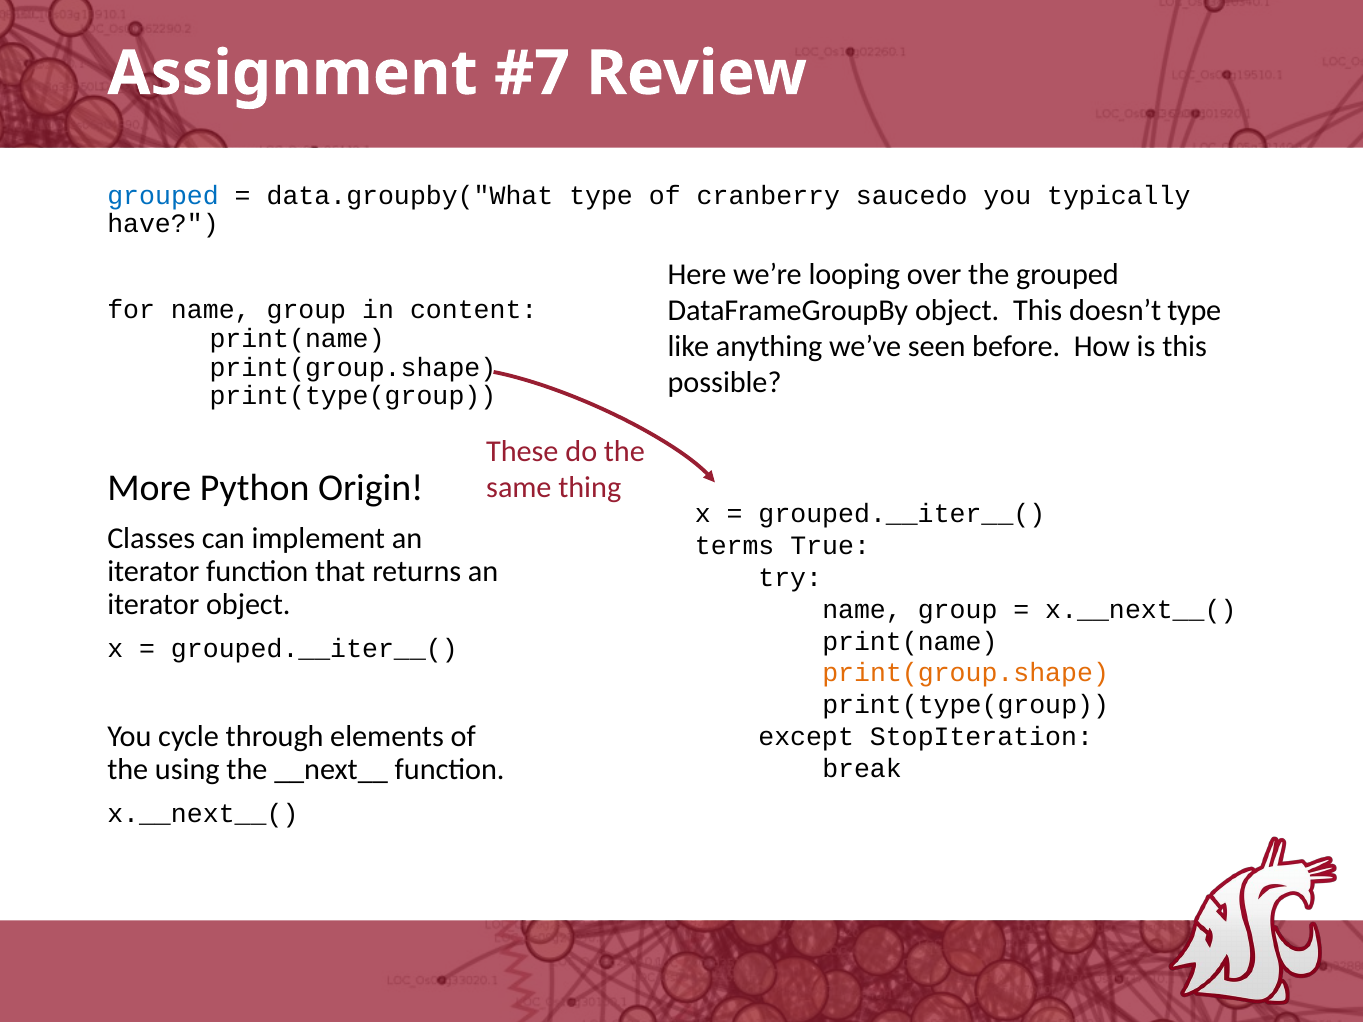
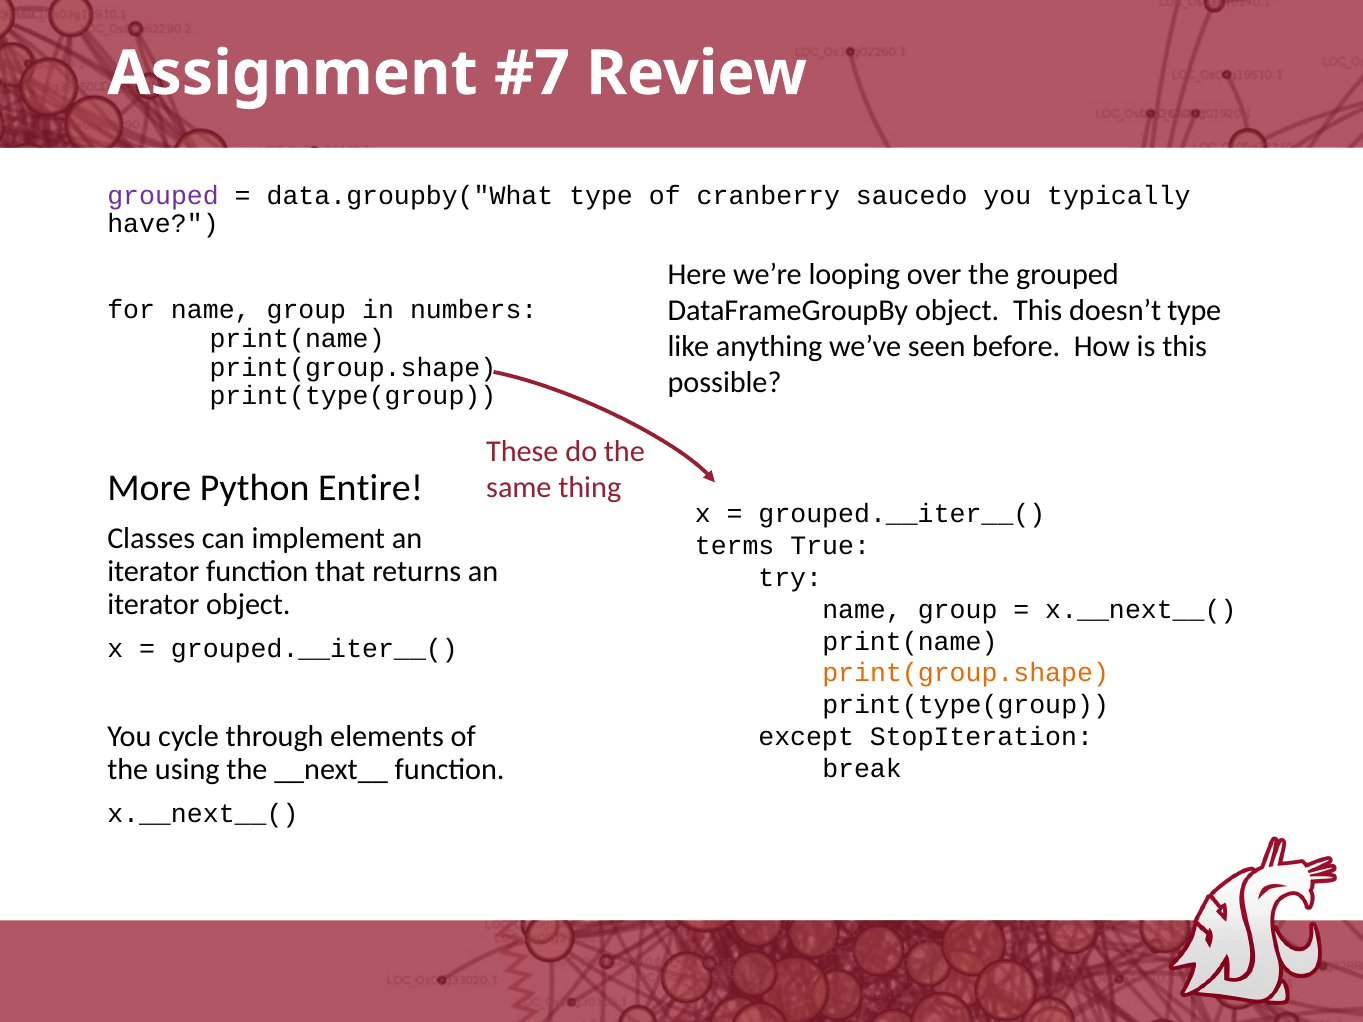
grouped at (163, 195) colour: blue -> purple
content: content -> numbers
Origin: Origin -> Entire
